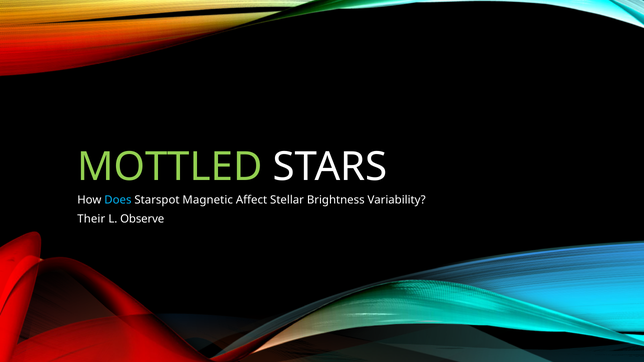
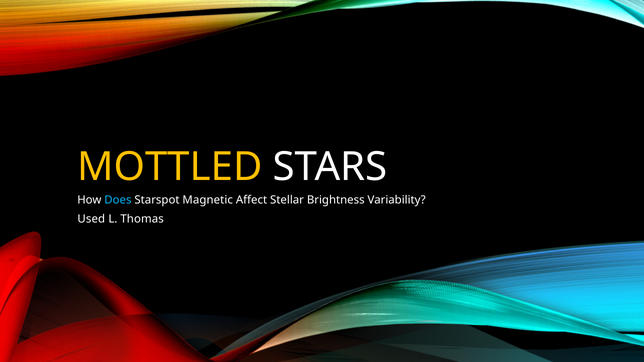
MOTTLED colour: light green -> yellow
Their: Their -> Used
Observe: Observe -> Thomas
